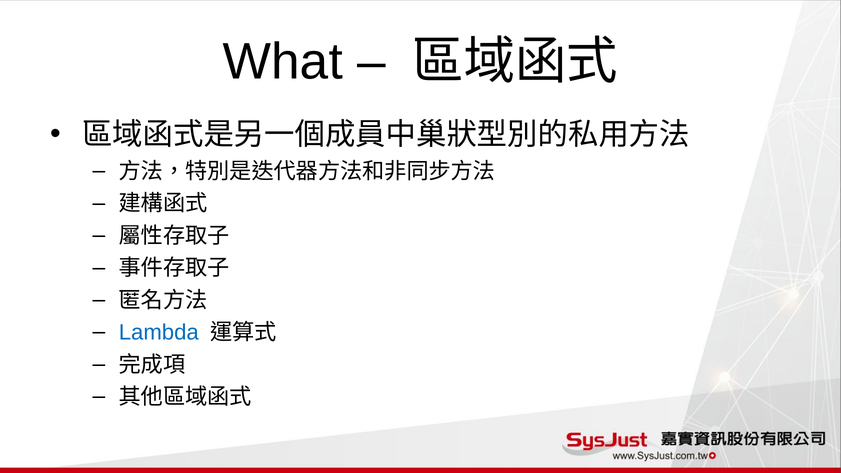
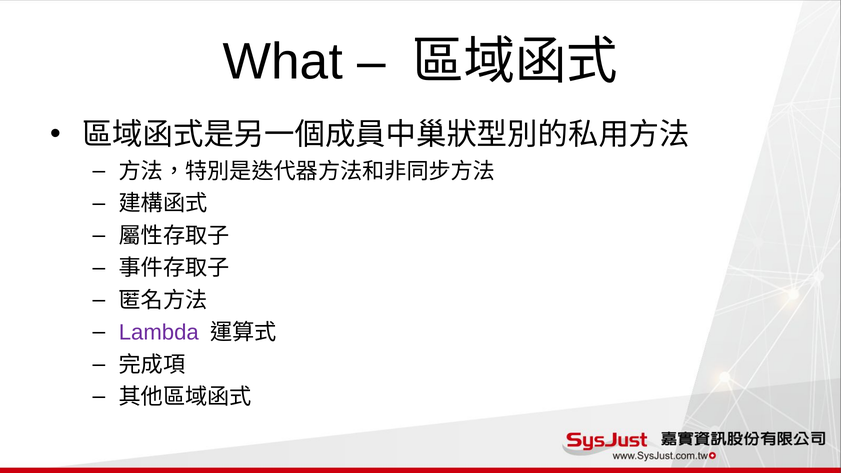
Lambda colour: blue -> purple
